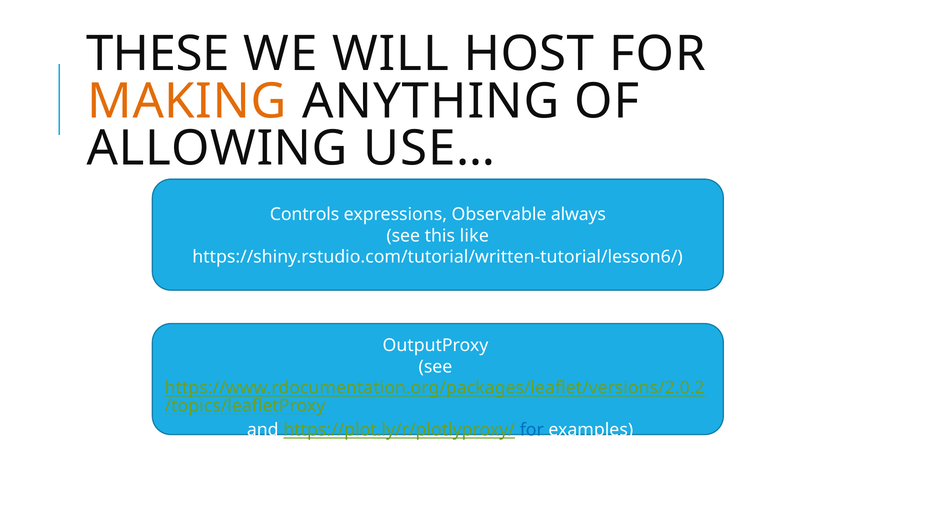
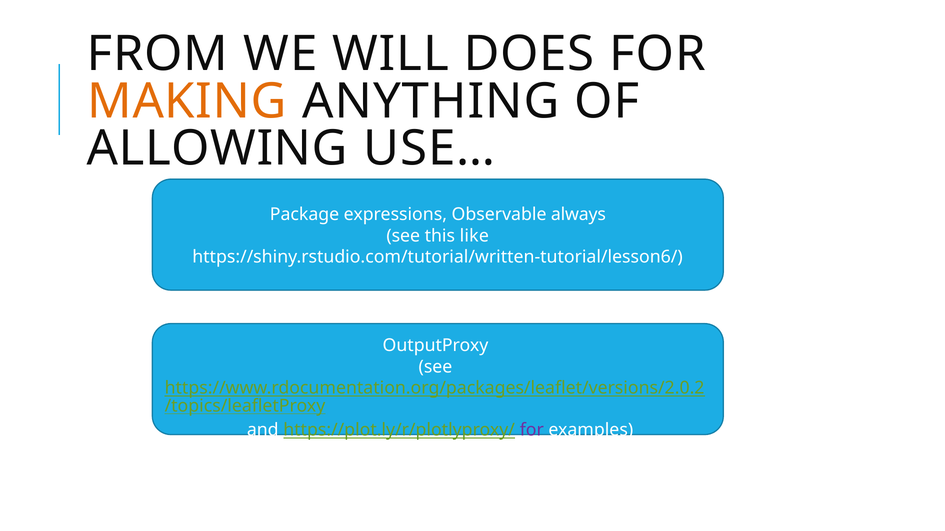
THESE: THESE -> FROM
HOST: HOST -> DOES
Controls: Controls -> Package
for at (532, 430) colour: blue -> purple
